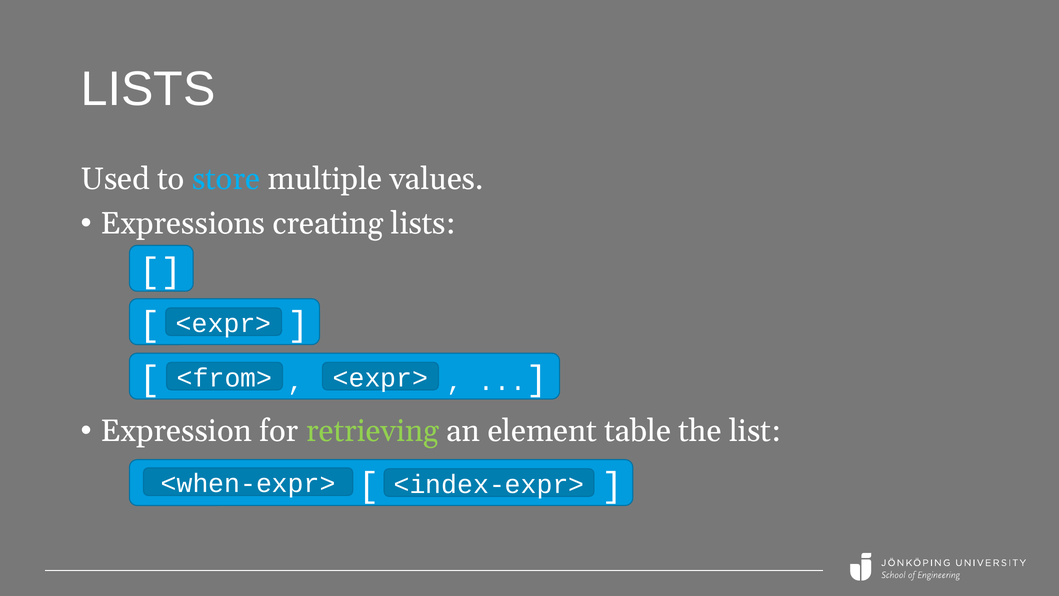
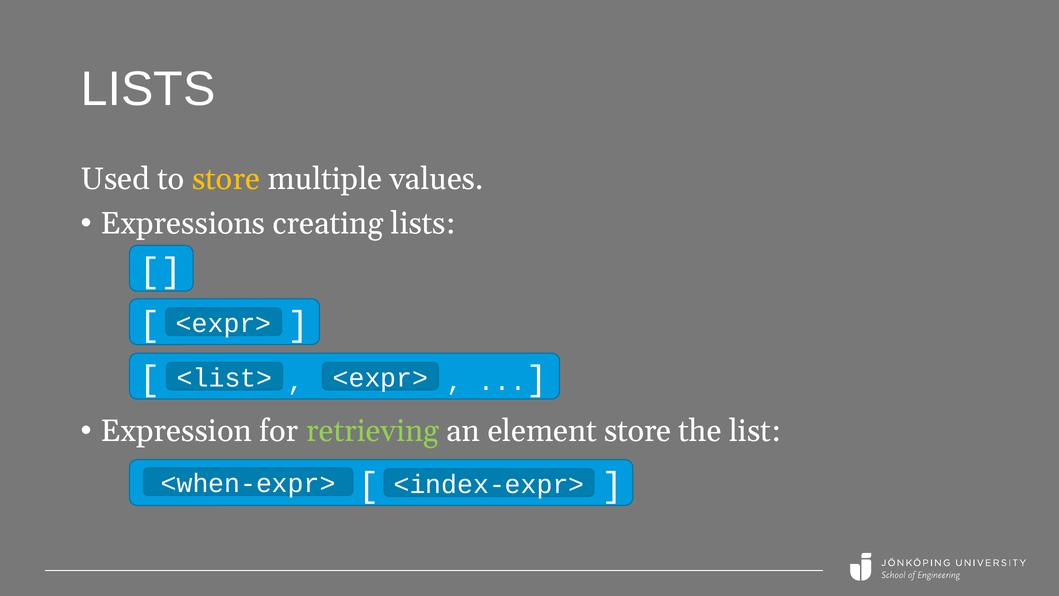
store at (226, 179) colour: light blue -> yellow
<from>: <from> -> <list>
element table: table -> store
